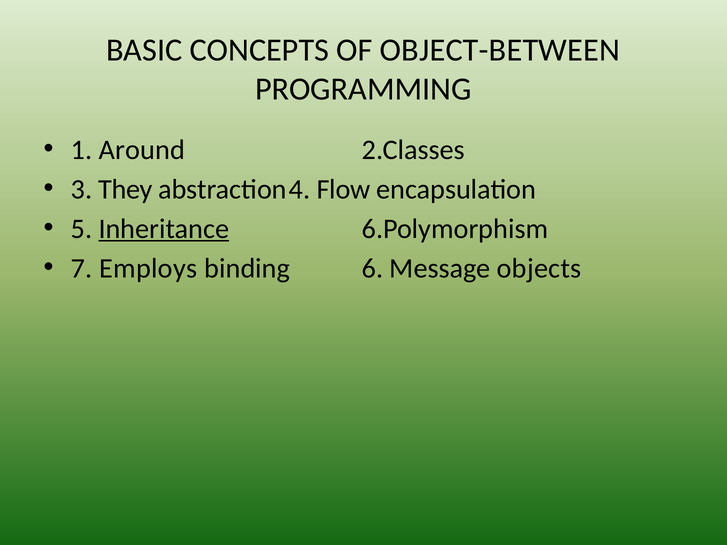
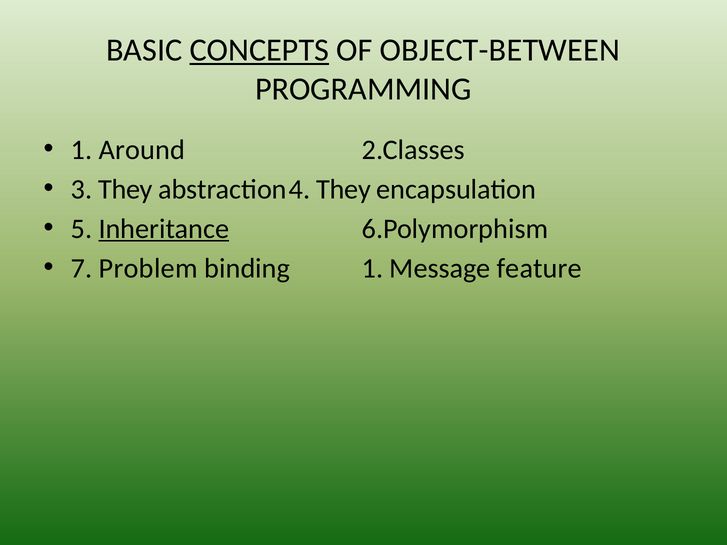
CONCEPTS underline: none -> present
Flow at (344, 189): Flow -> They
Employs: Employs -> Problem
binding 6: 6 -> 1
objects: objects -> feature
